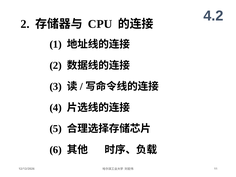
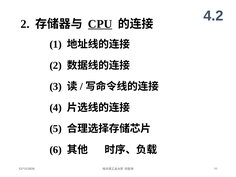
CPU underline: none -> present
